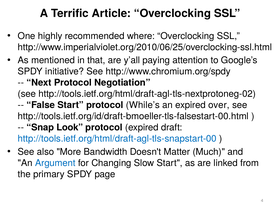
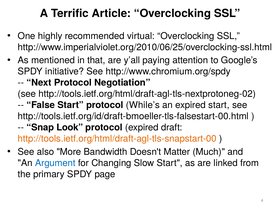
where: where -> virtual
expired over: over -> start
http://tools.ietf.org/html/draft-agl-tls-snapstart-00 colour: blue -> orange
